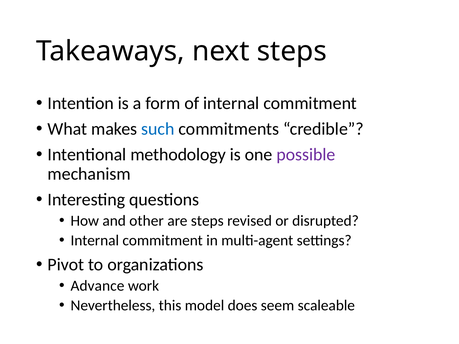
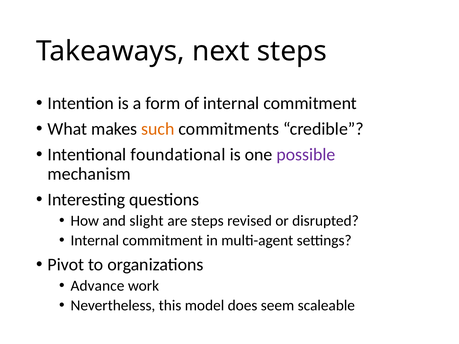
such colour: blue -> orange
methodology: methodology -> foundational
other: other -> slight
